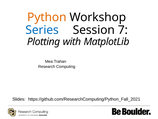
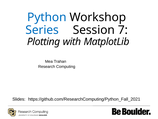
Python colour: orange -> blue
